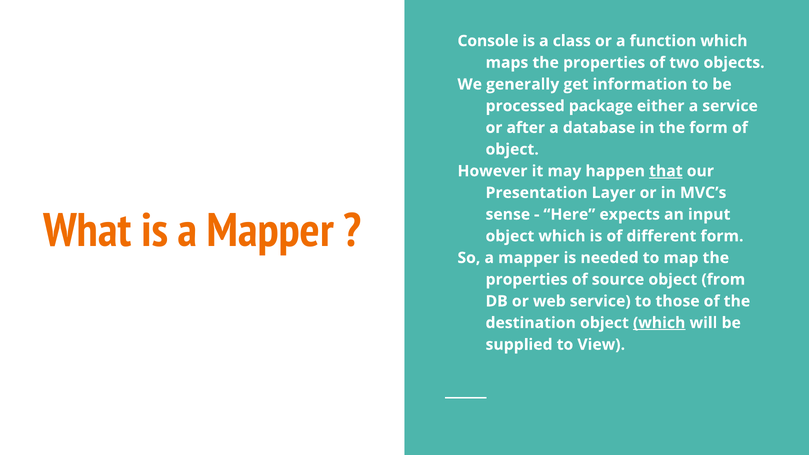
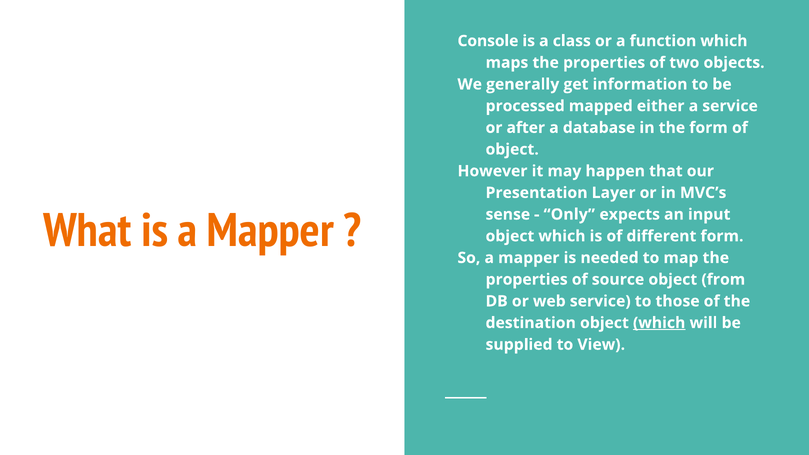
package: package -> mapped
that underline: present -> none
Here: Here -> Only
